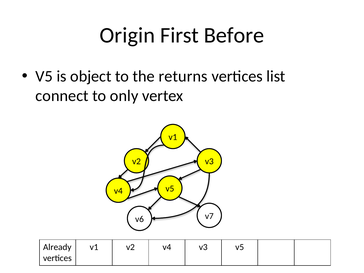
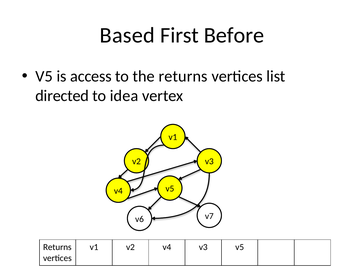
Origin: Origin -> Based
object: object -> access
connect: connect -> directed
only: only -> idea
Already at (57, 247): Already -> Returns
